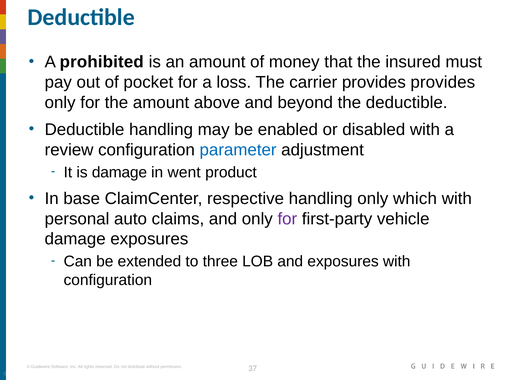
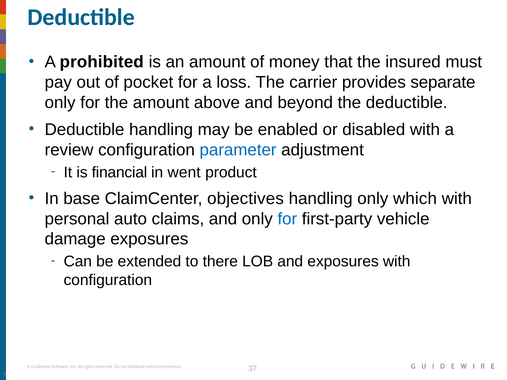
provides provides: provides -> separate
is damage: damage -> financial
respective: respective -> objectives
for at (287, 219) colour: purple -> blue
three: three -> there
